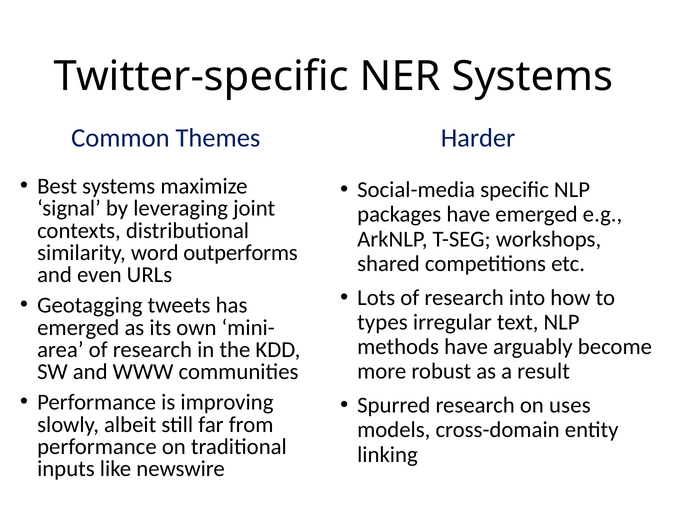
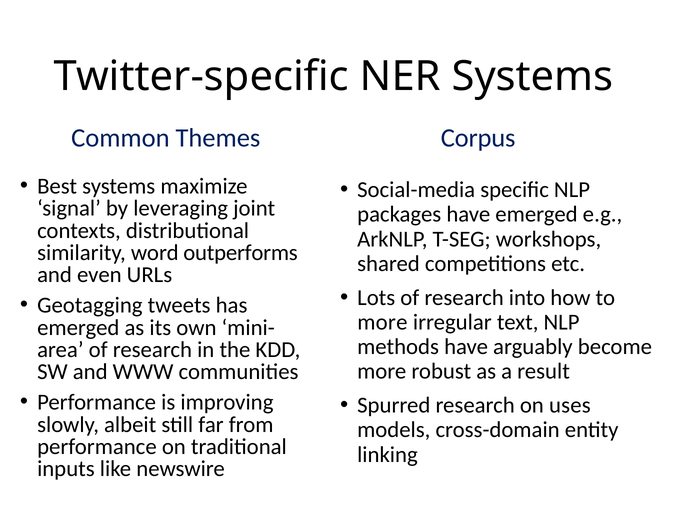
Harder: Harder -> Corpus
types at (382, 322): types -> more
